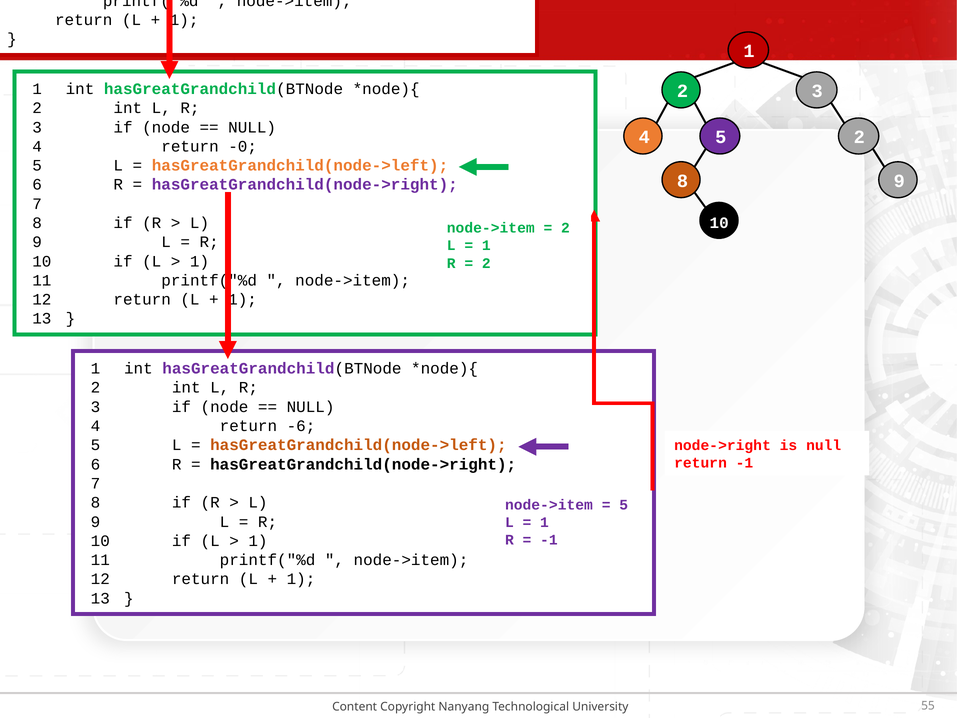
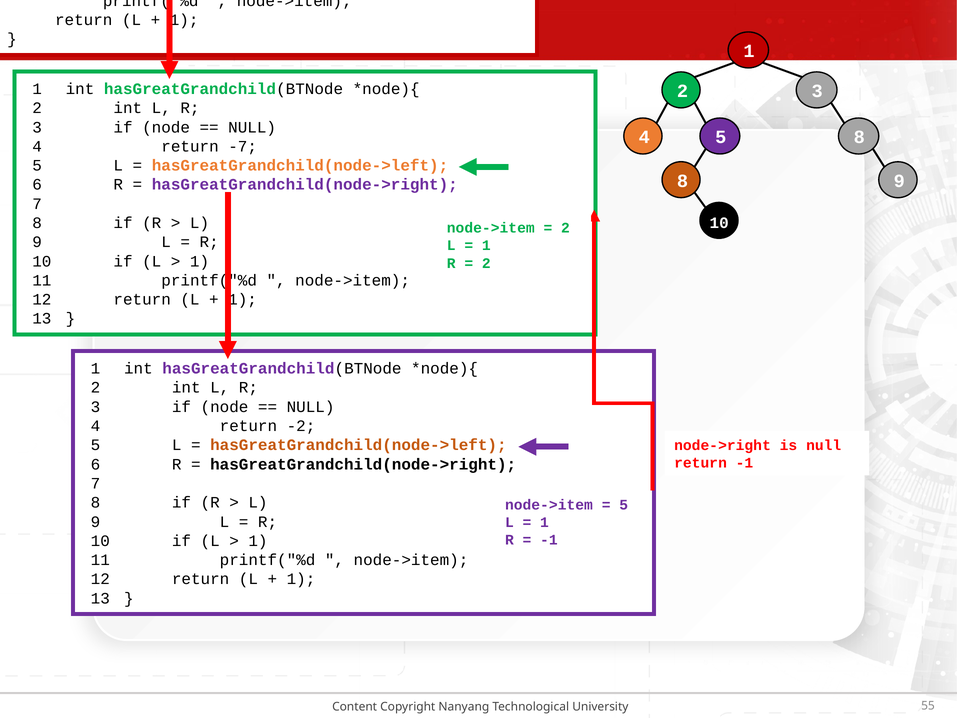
4 2: 2 -> 8
-0: -0 -> -7
-6: -6 -> -2
